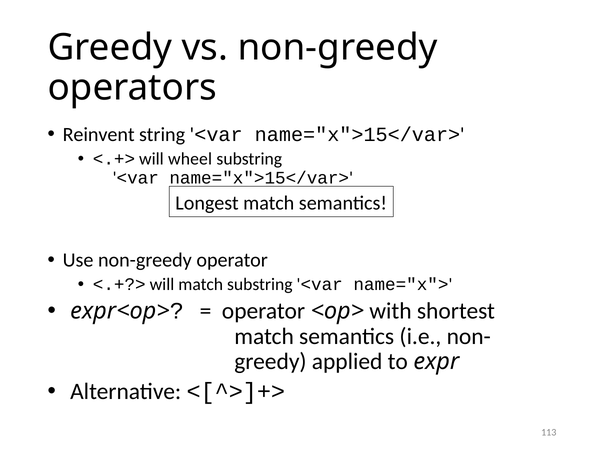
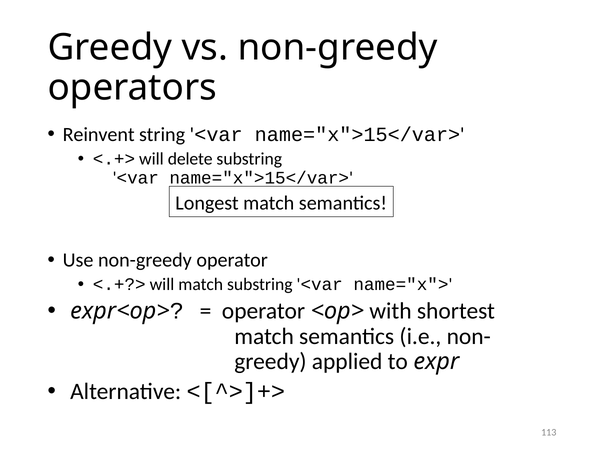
wheel: wheel -> delete
